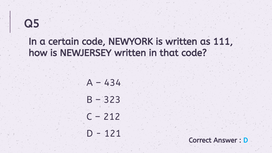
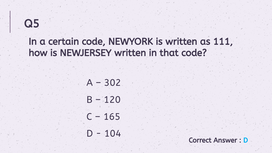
434: 434 -> 302
323: 323 -> 120
212: 212 -> 165
121: 121 -> 104
